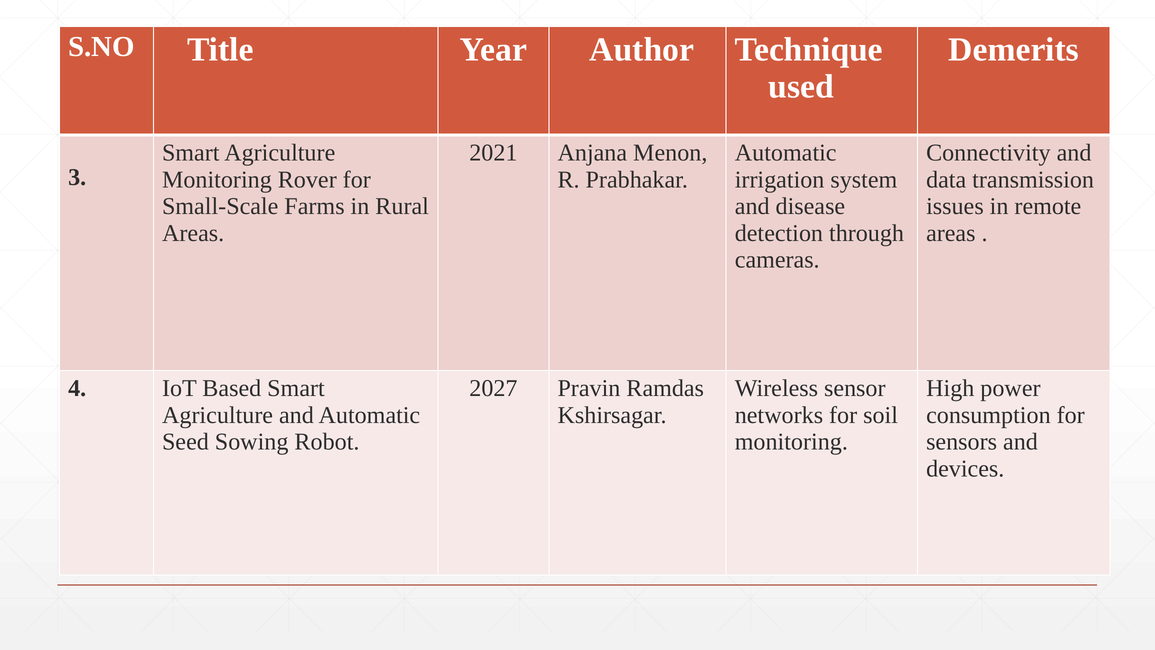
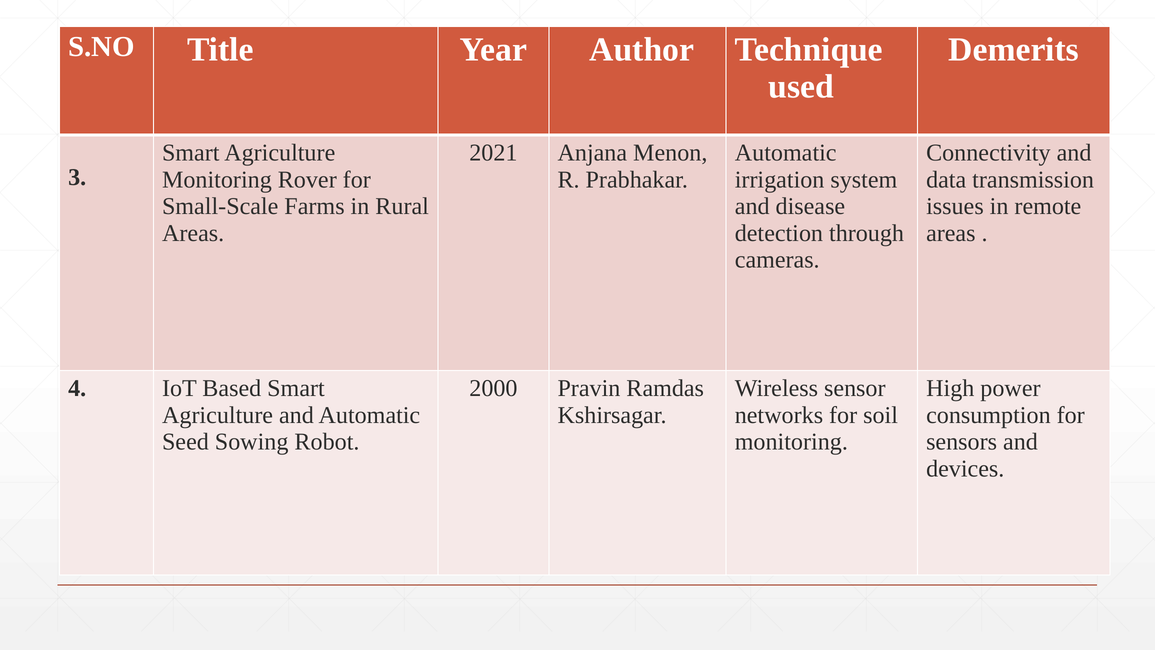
2027: 2027 -> 2000
